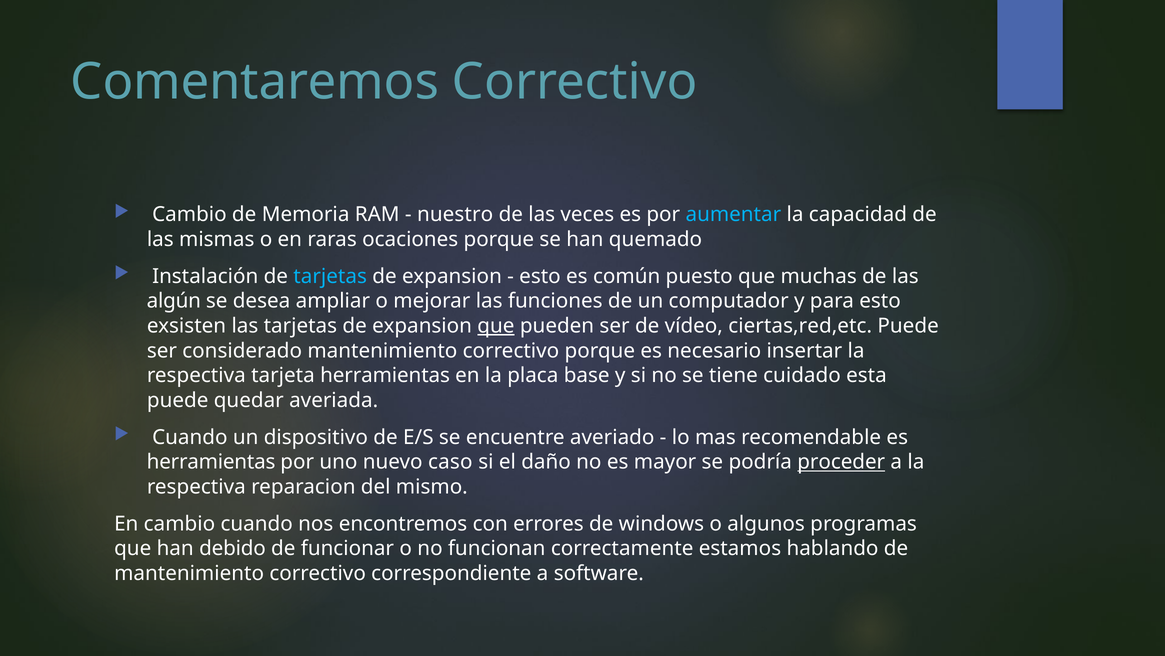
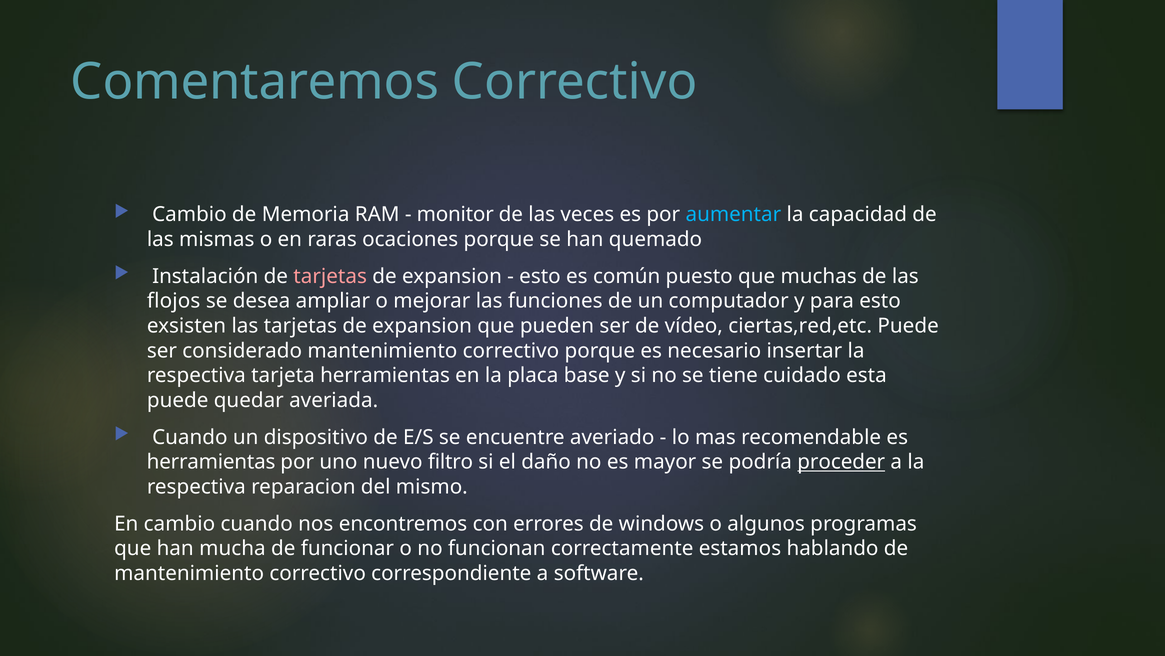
nuestro: nuestro -> monitor
tarjetas at (330, 276) colour: light blue -> pink
algún: algún -> flojos
que at (496, 326) underline: present -> none
caso: caso -> filtro
debido: debido -> mucha
